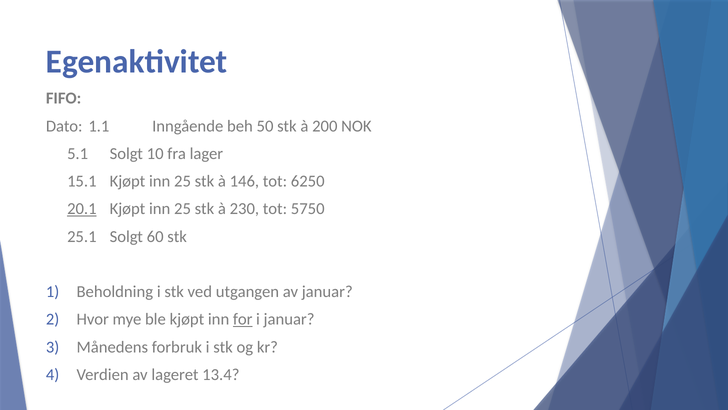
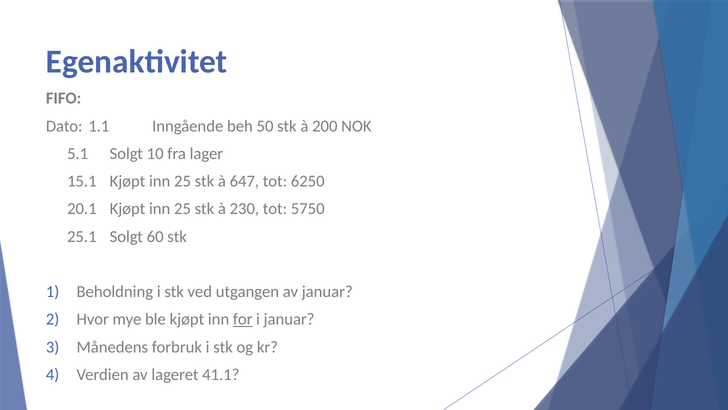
146: 146 -> 647
20.1 underline: present -> none
13.4: 13.4 -> 41.1
